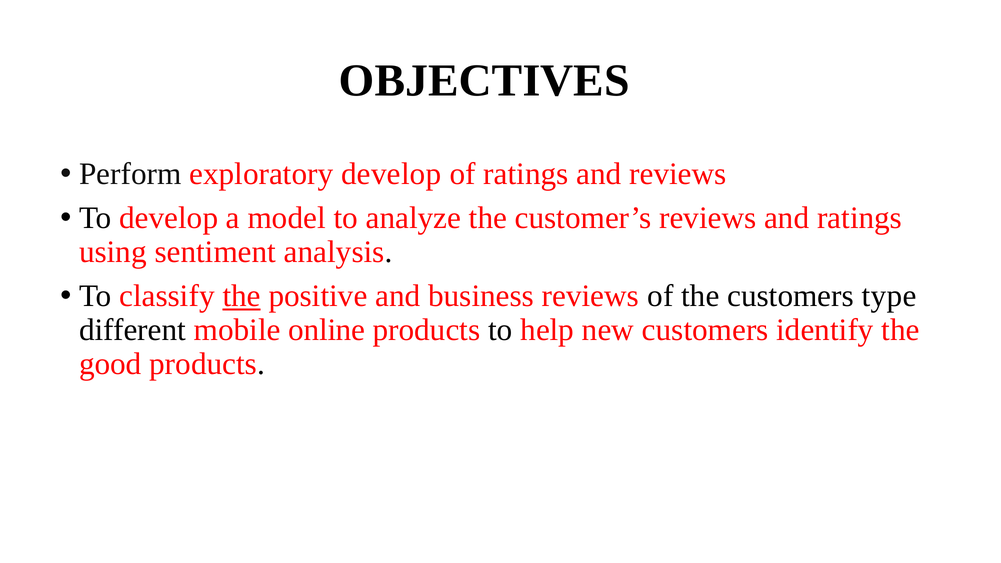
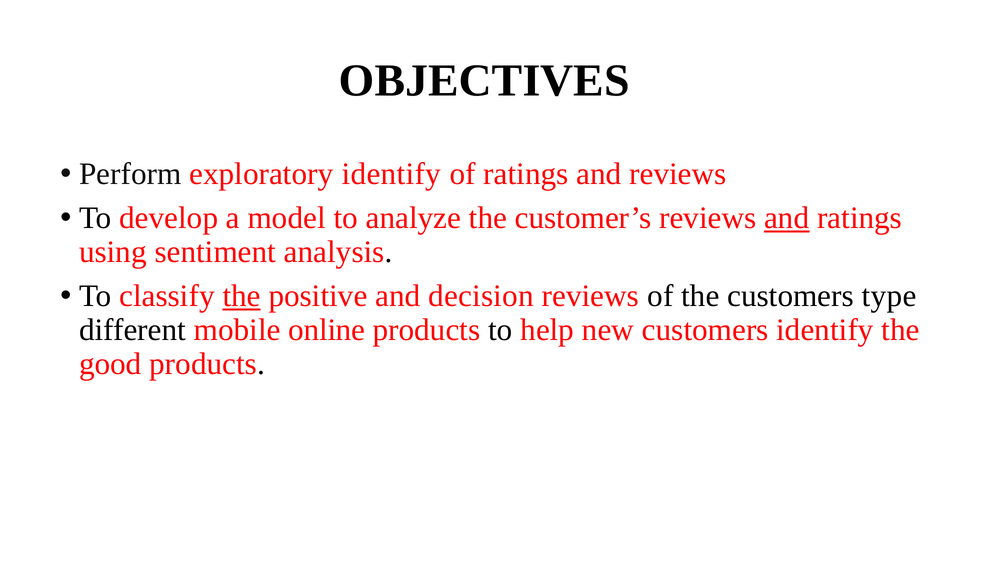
exploratory develop: develop -> identify
and at (787, 218) underline: none -> present
business: business -> decision
